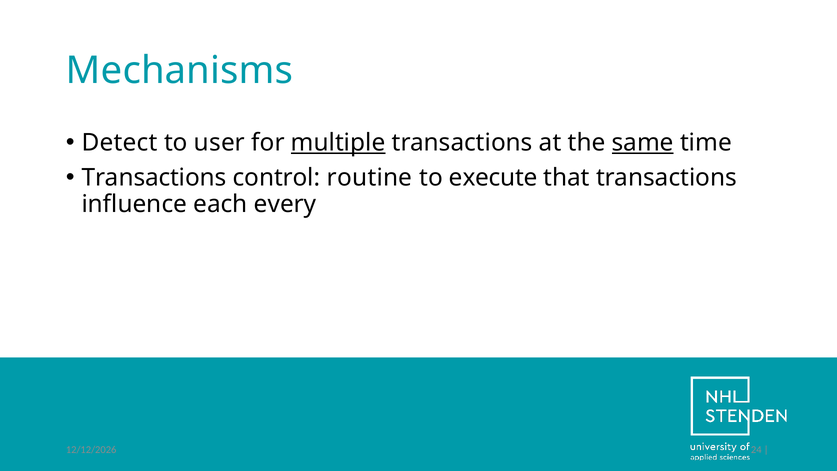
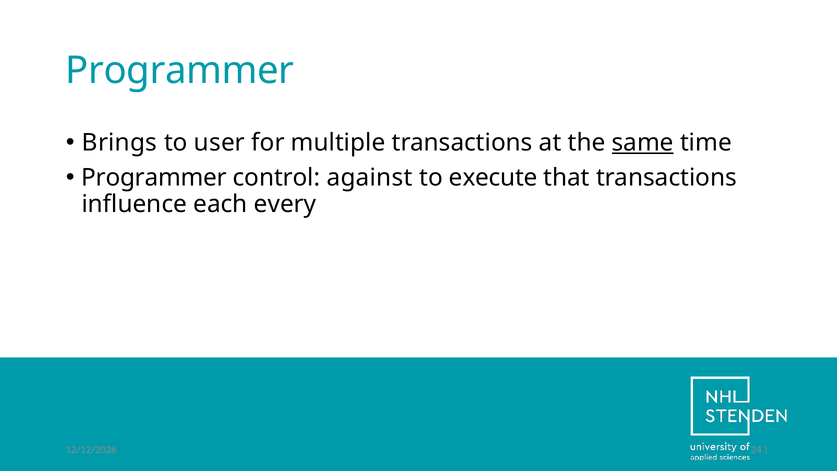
Mechanisms at (180, 70): Mechanisms -> Programmer
Detect: Detect -> Brings
multiple underline: present -> none
Transactions at (154, 178): Transactions -> Programmer
routine: routine -> against
